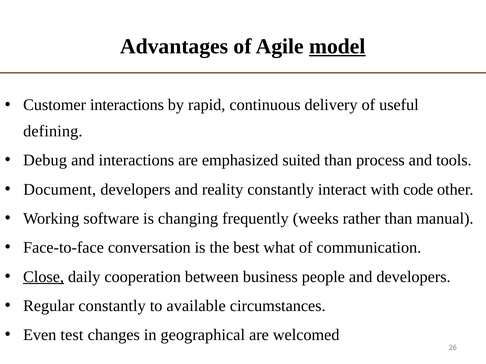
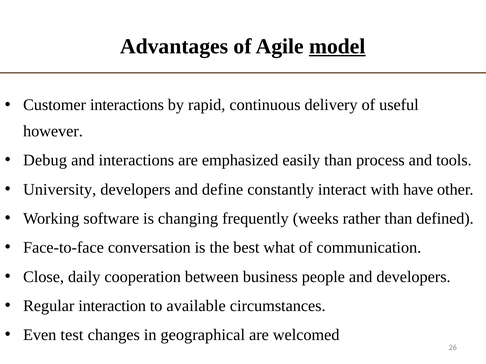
defining: defining -> however
suited: suited -> easily
Document: Document -> University
reality: reality -> define
code: code -> have
manual: manual -> defined
Close underline: present -> none
Regular constantly: constantly -> interaction
